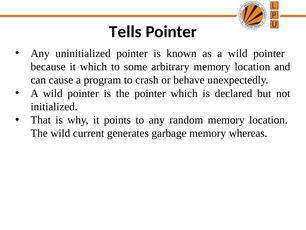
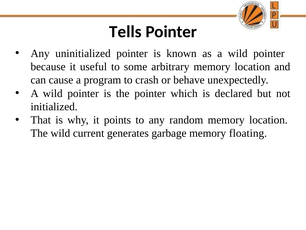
it which: which -> useful
whereas: whereas -> floating
